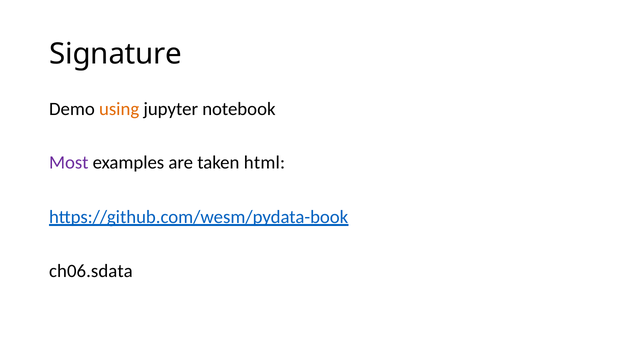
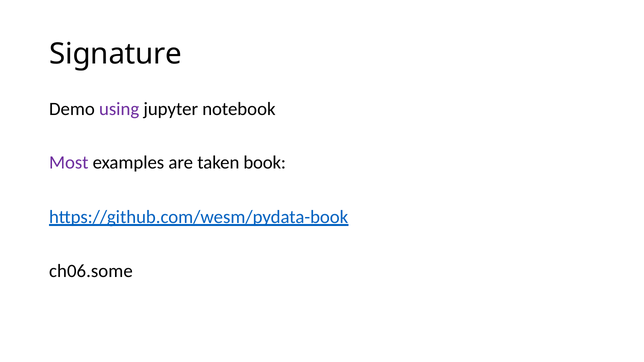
using colour: orange -> purple
html: html -> book
ch06.sdata: ch06.sdata -> ch06.some
